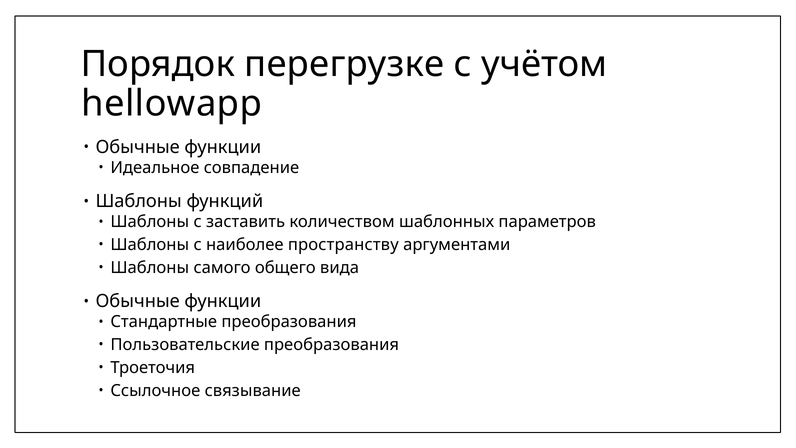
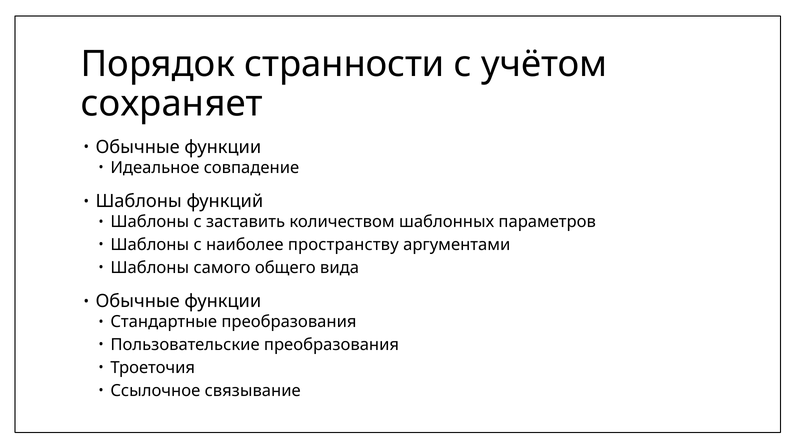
перегрузке: перегрузке -> странности
hellowapp: hellowapp -> сохраняет
